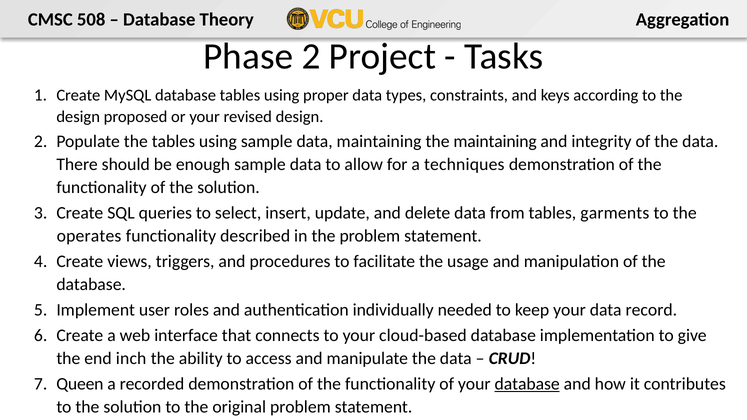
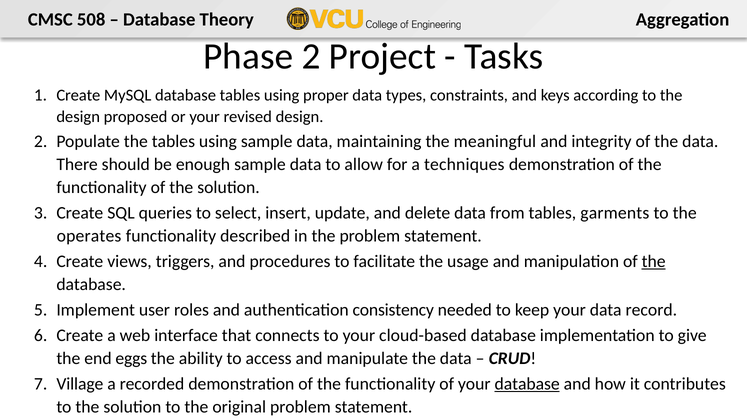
the maintaining: maintaining -> meaningful
the at (654, 262) underline: none -> present
individually: individually -> consistency
inch: inch -> eggs
Queen: Queen -> Village
